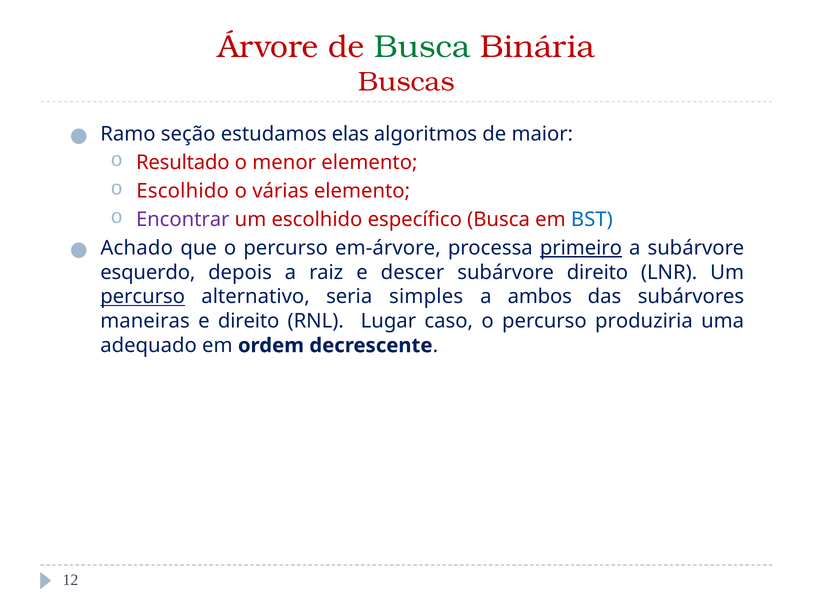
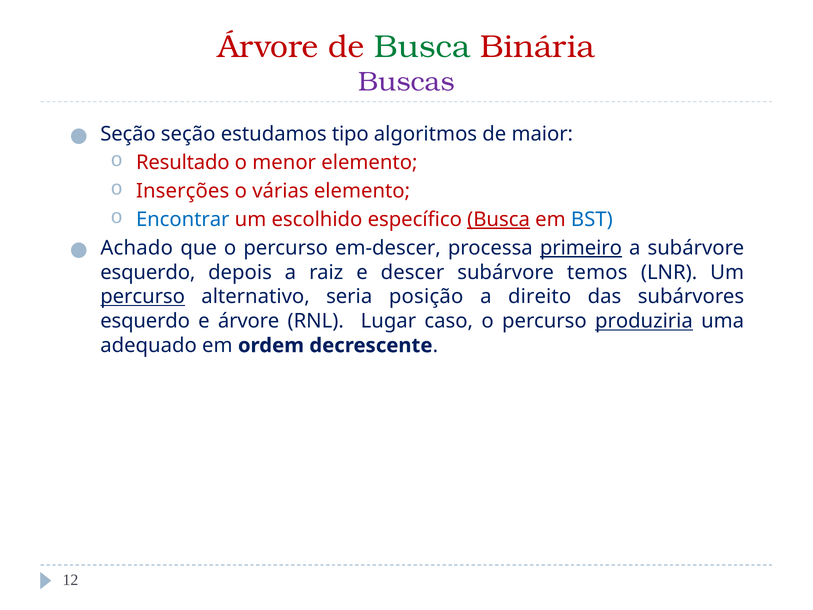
Buscas colour: red -> purple
Ramo at (128, 134): Ramo -> Seção
elas: elas -> tipo
o Escolhido: Escolhido -> Inserções
Encontrar colour: purple -> blue
Busca at (499, 219) underline: none -> present
em-árvore: em-árvore -> em-descer
subárvore direito: direito -> temos
simples: simples -> posição
ambos: ambos -> direito
maneiras at (145, 321): maneiras -> esquerdo
e direito: direito -> árvore
produziria underline: none -> present
